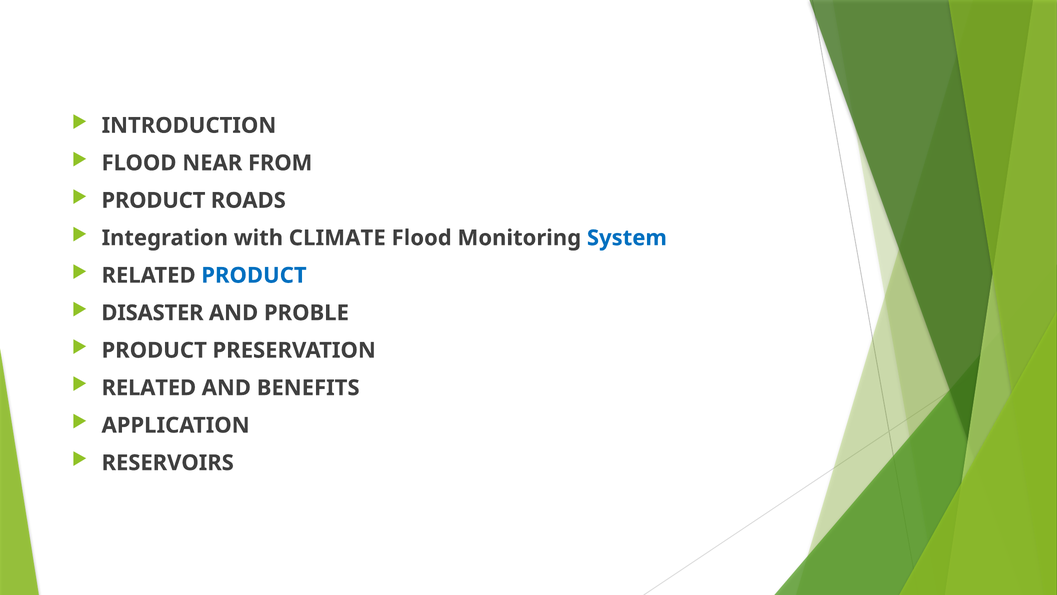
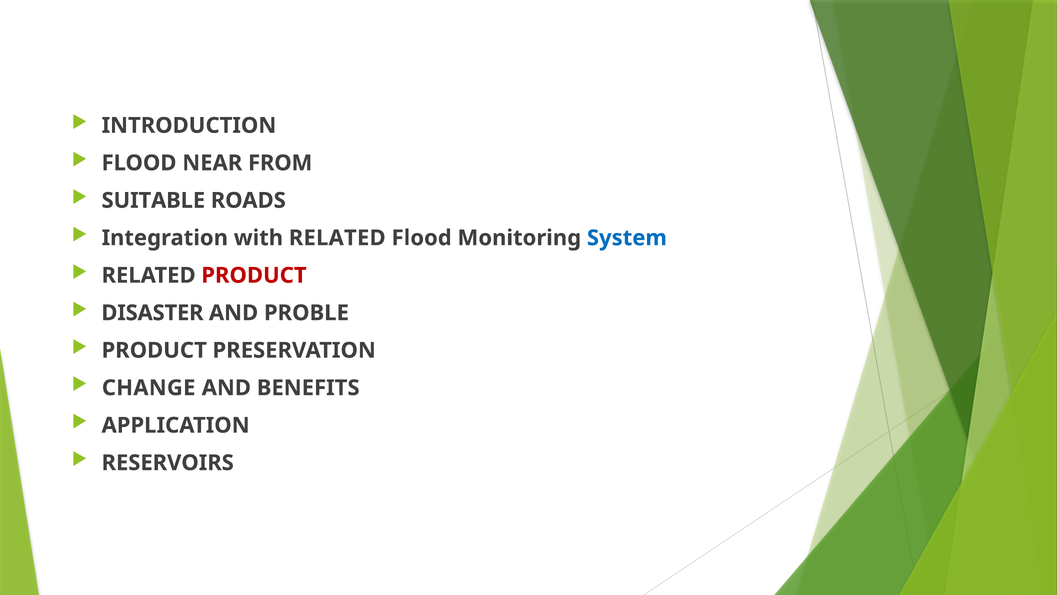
PRODUCT at (153, 200): PRODUCT -> SUITABLE
with CLIMATE: CLIMATE -> RELATED
PRODUCT at (254, 275) colour: blue -> red
RELATED at (149, 388): RELATED -> CHANGE
